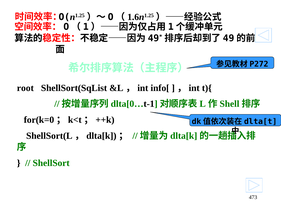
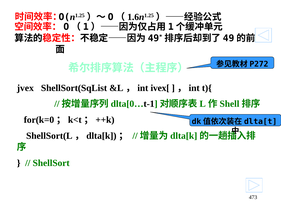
root: root -> jvex
info[: info[ -> ivex[
